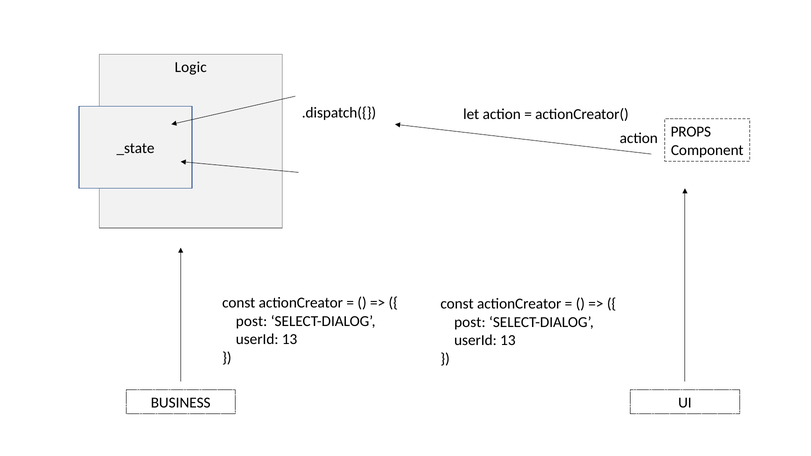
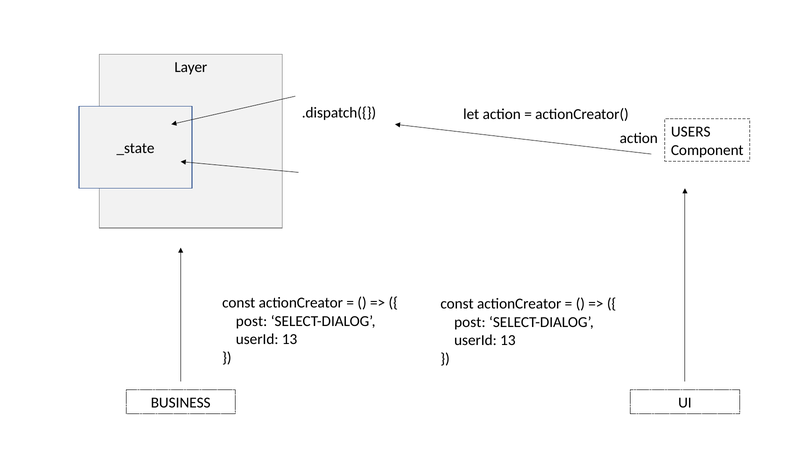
Logic: Logic -> Layer
PROPS: PROPS -> USERS
